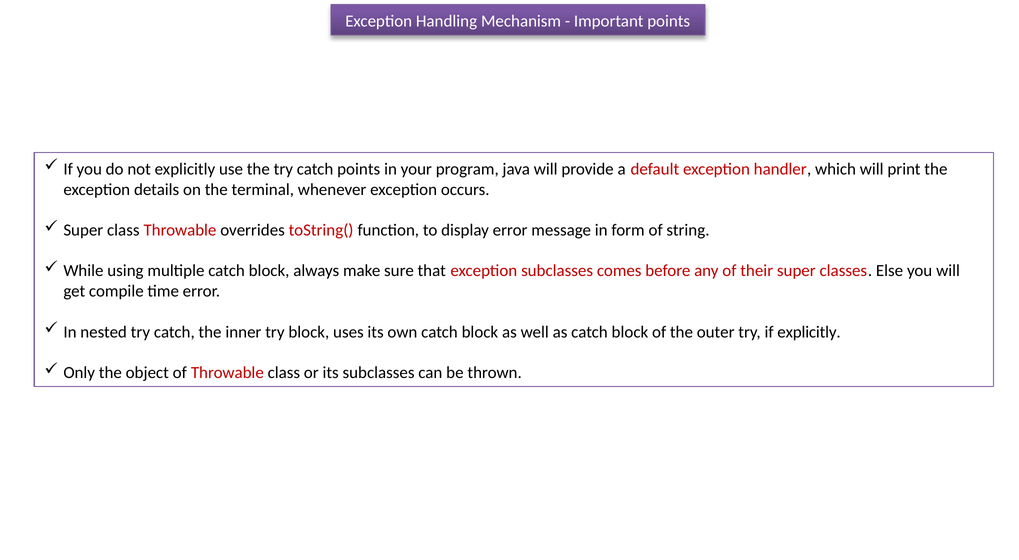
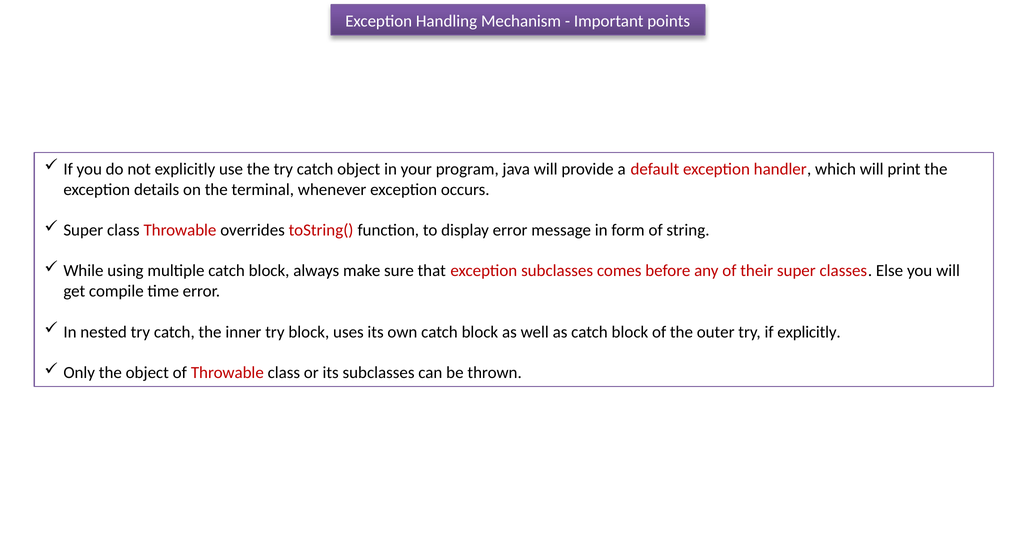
catch points: points -> object
